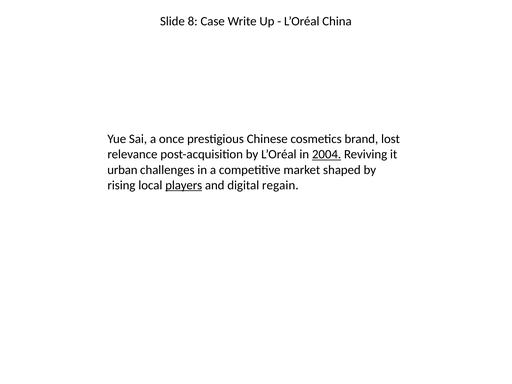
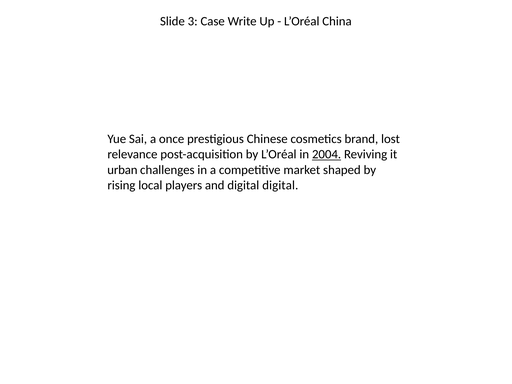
8: 8 -> 3
players underline: present -> none
digital regain: regain -> digital
